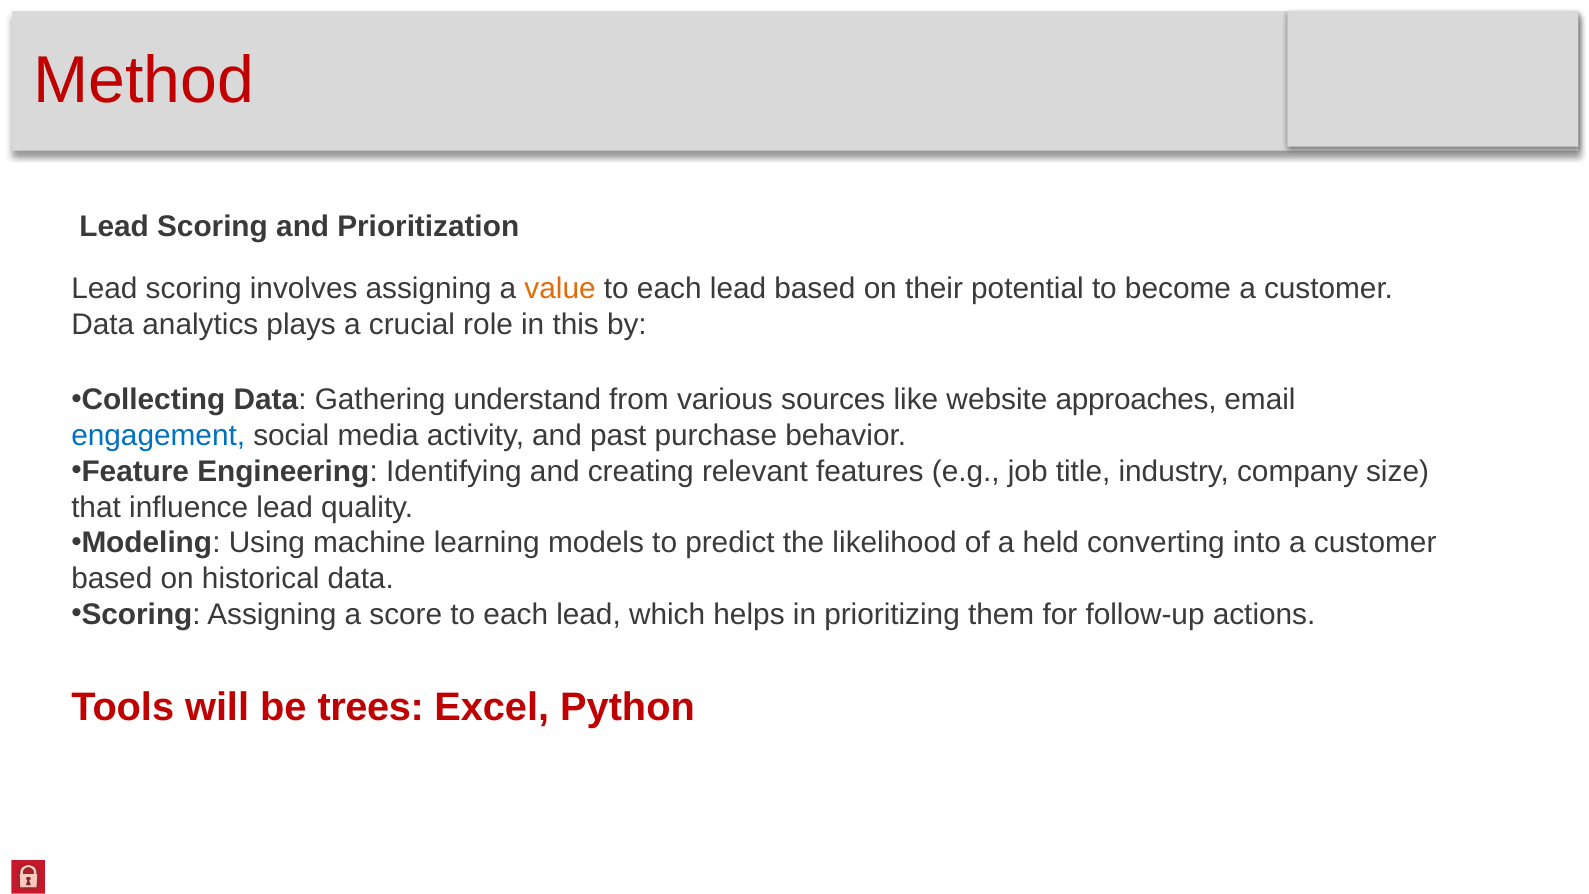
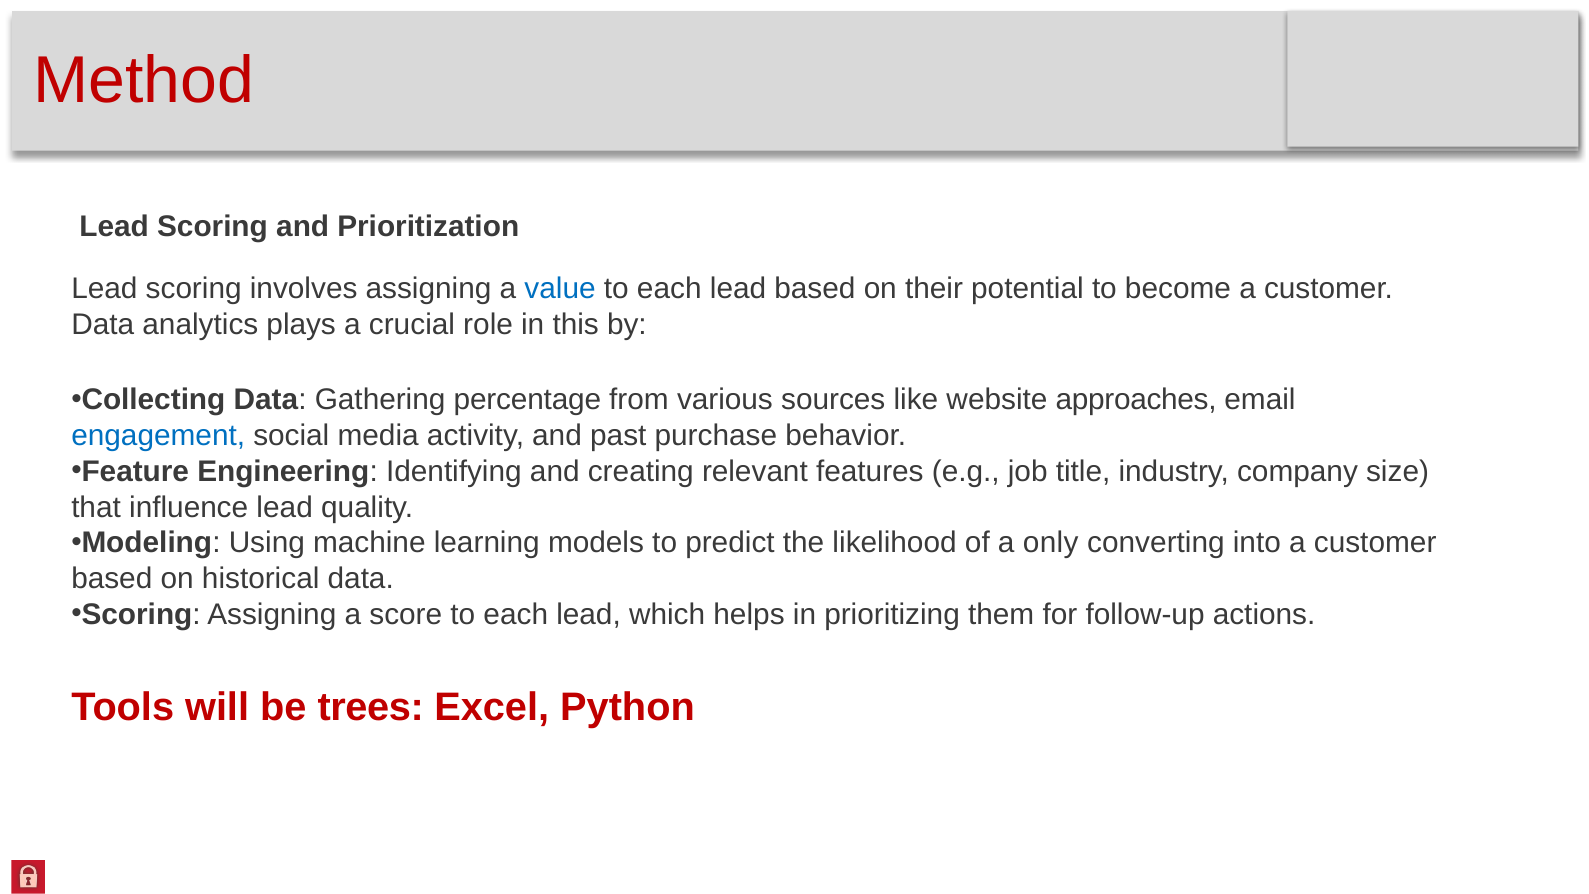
value colour: orange -> blue
understand: understand -> percentage
held: held -> only
